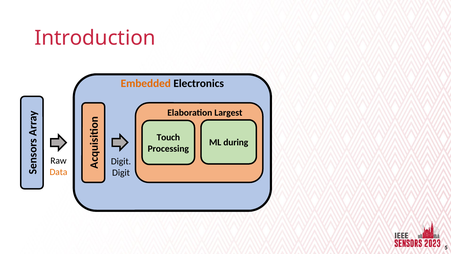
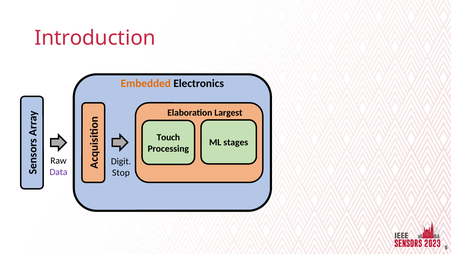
during: during -> stages
Data colour: orange -> purple
Digit at (121, 172): Digit -> Stop
